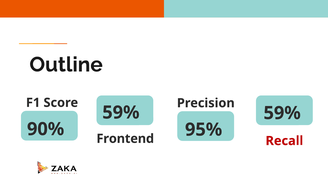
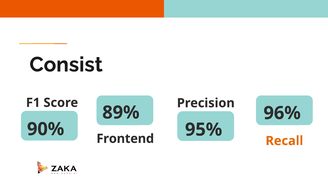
Outline: Outline -> Consist
59% at (121, 112): 59% -> 89%
59% at (282, 113): 59% -> 96%
Recall colour: red -> orange
